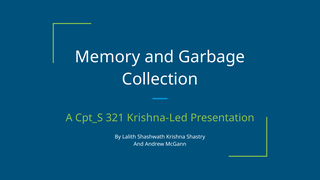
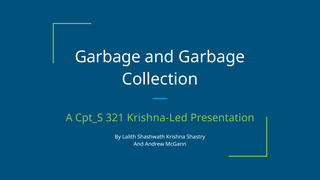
Memory at (108, 57): Memory -> Garbage
